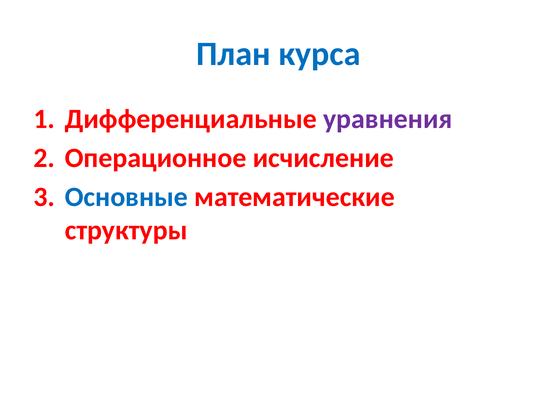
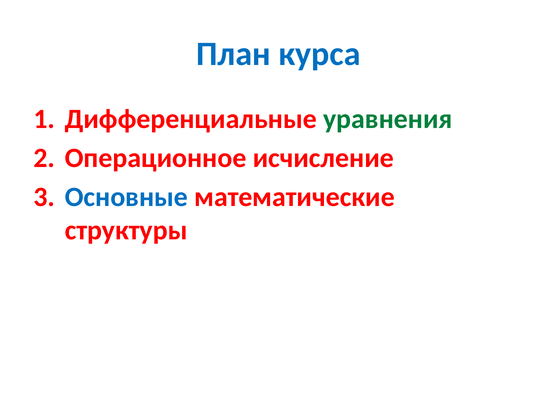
уравнения colour: purple -> green
